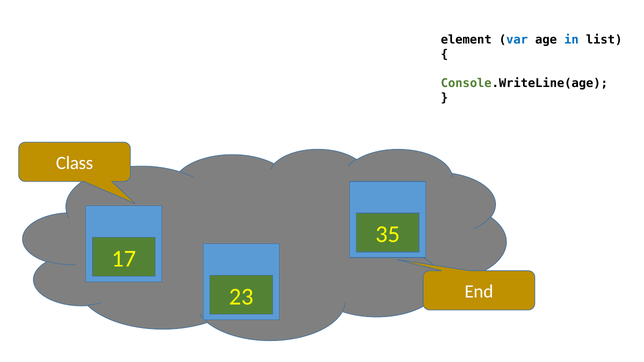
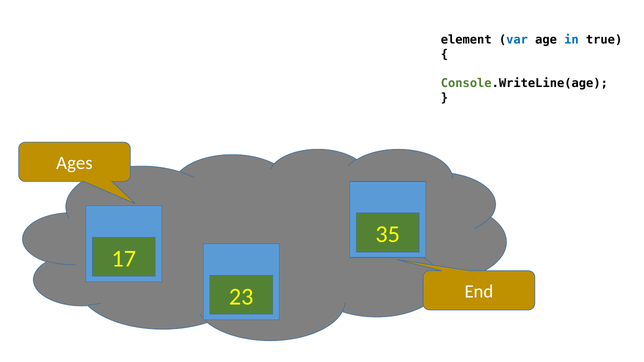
list: list -> true
Class: Class -> Ages
